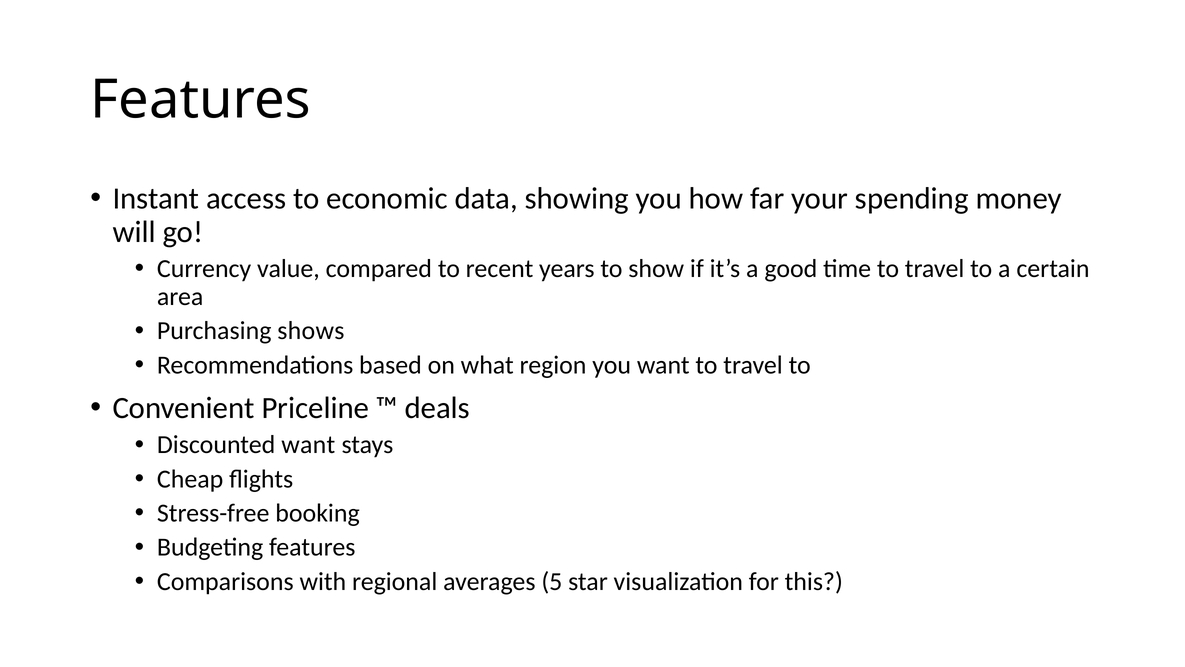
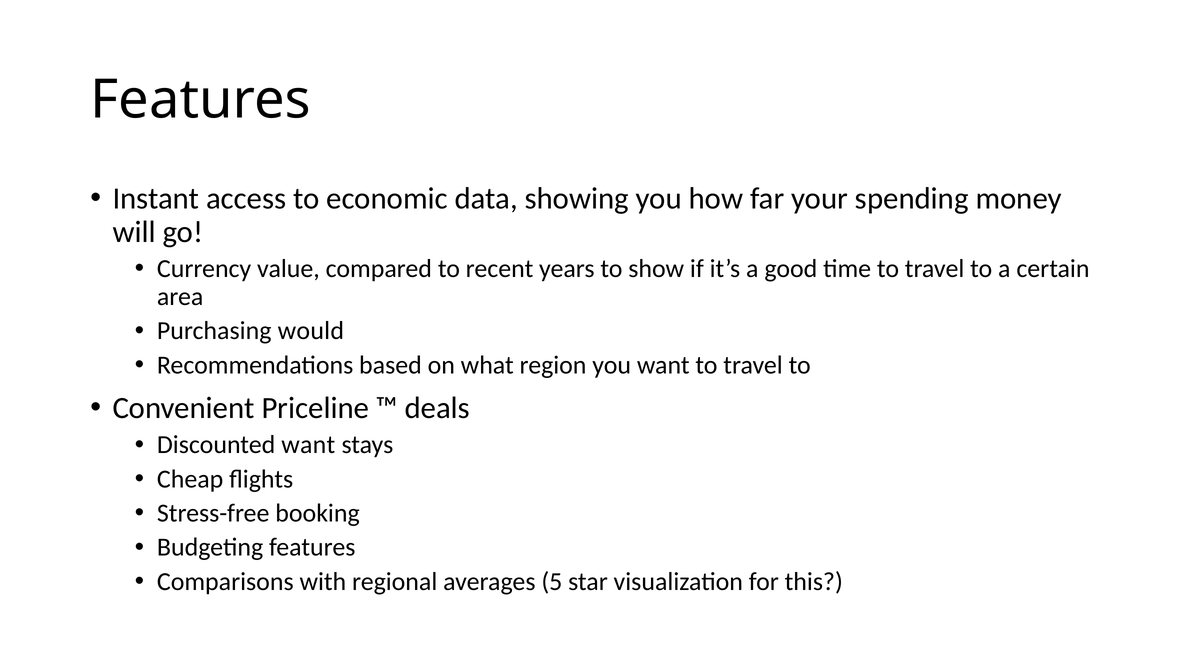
shows: shows -> would
